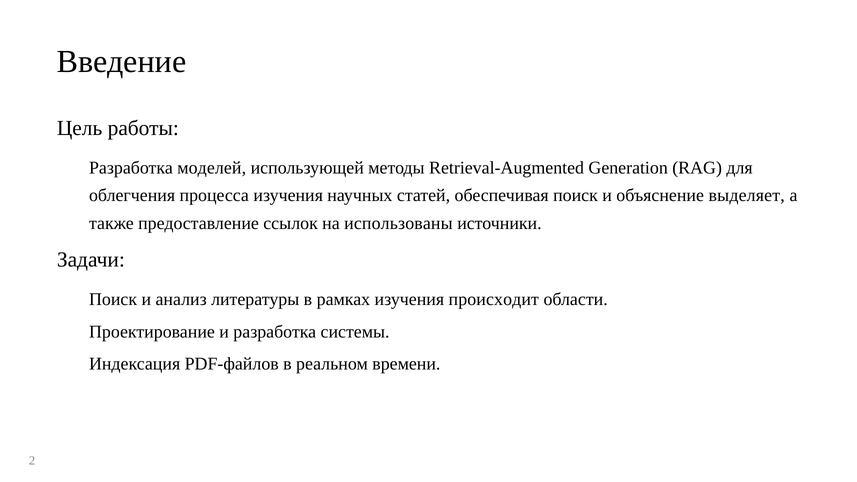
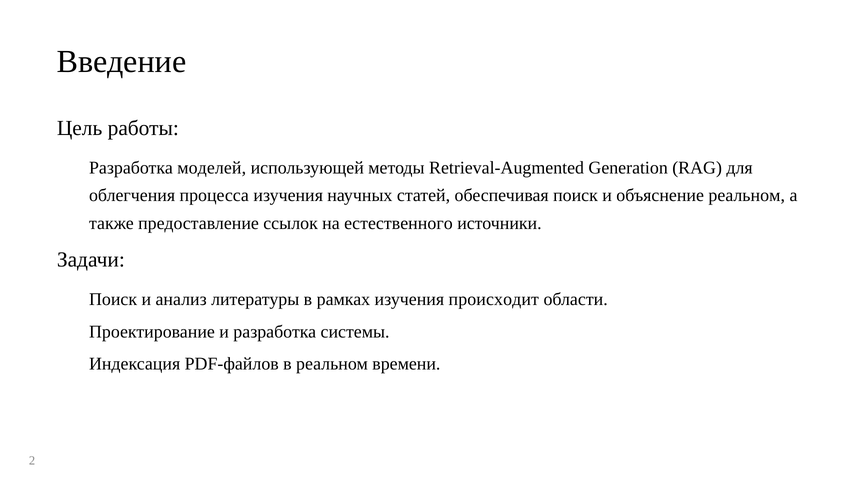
объяснение выделяет: выделяет -> реальном
использованы: использованы -> естественного
